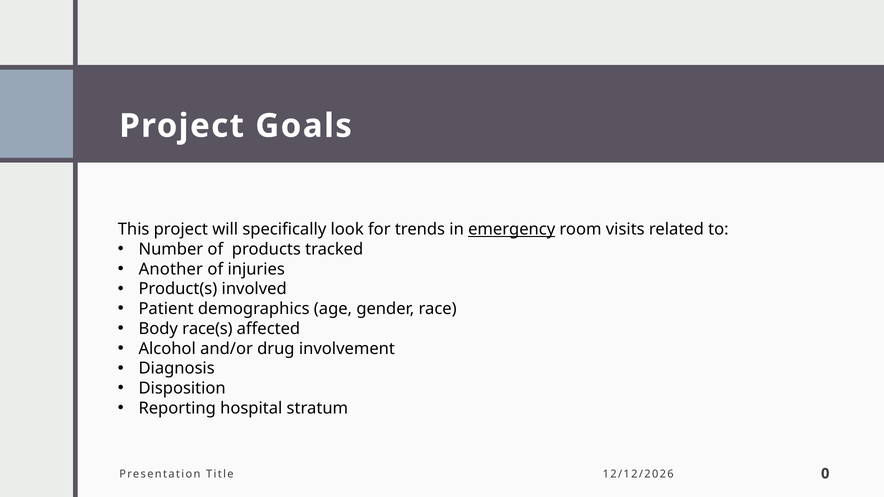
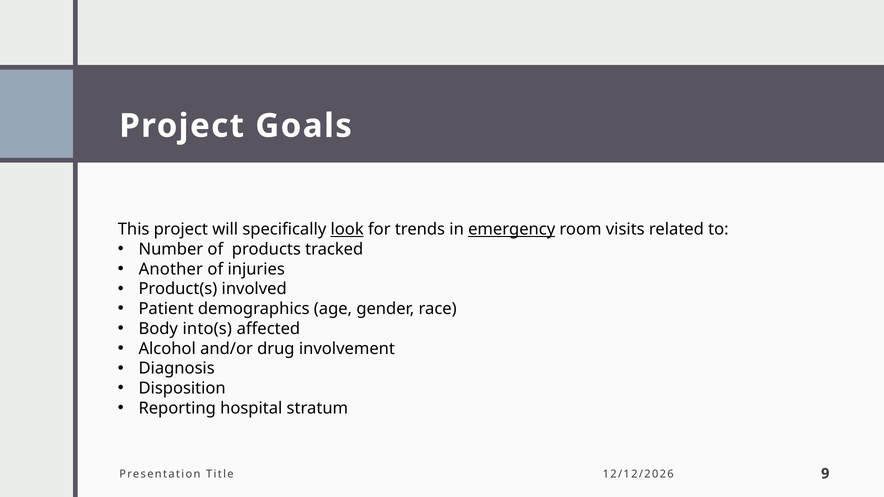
look underline: none -> present
race(s: race(s -> into(s
0: 0 -> 9
